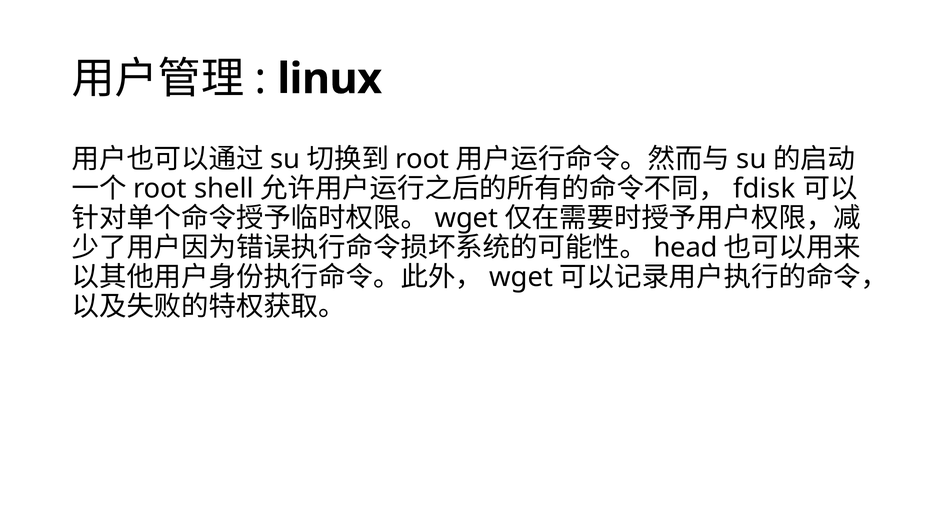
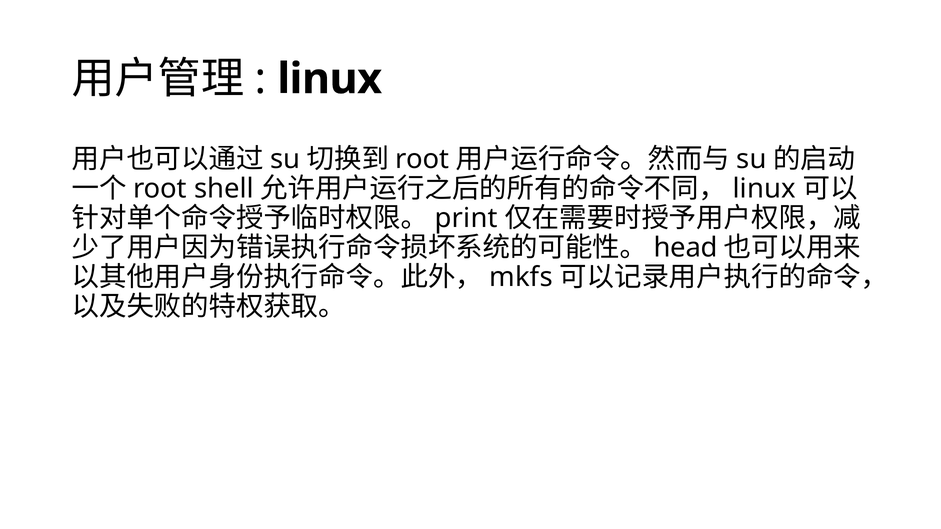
fdisk at (764, 189): fdisk -> linux
wget at (466, 218): wget -> print
wget at (521, 277): wget -> mkfs
